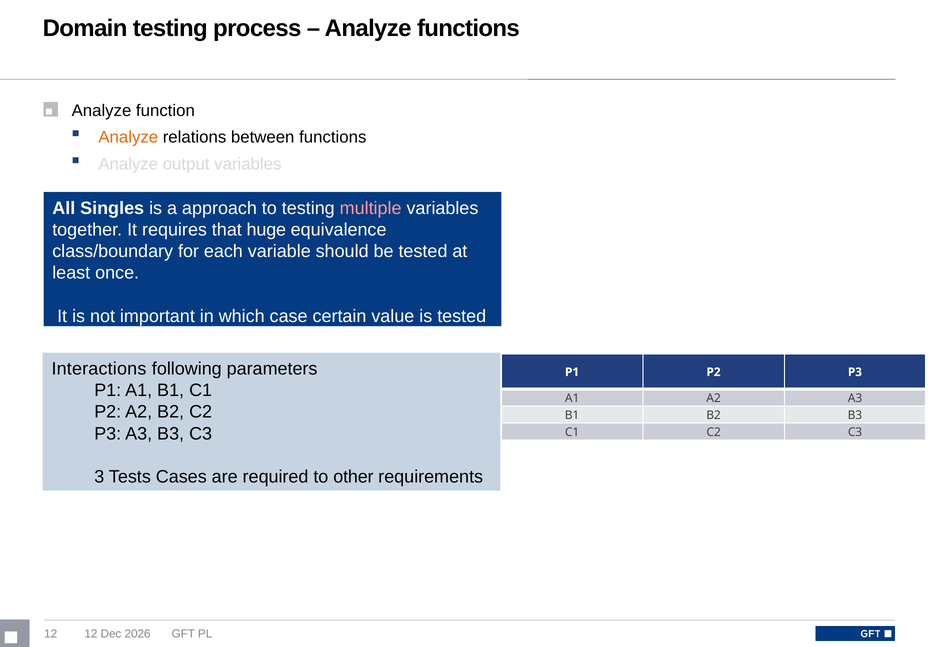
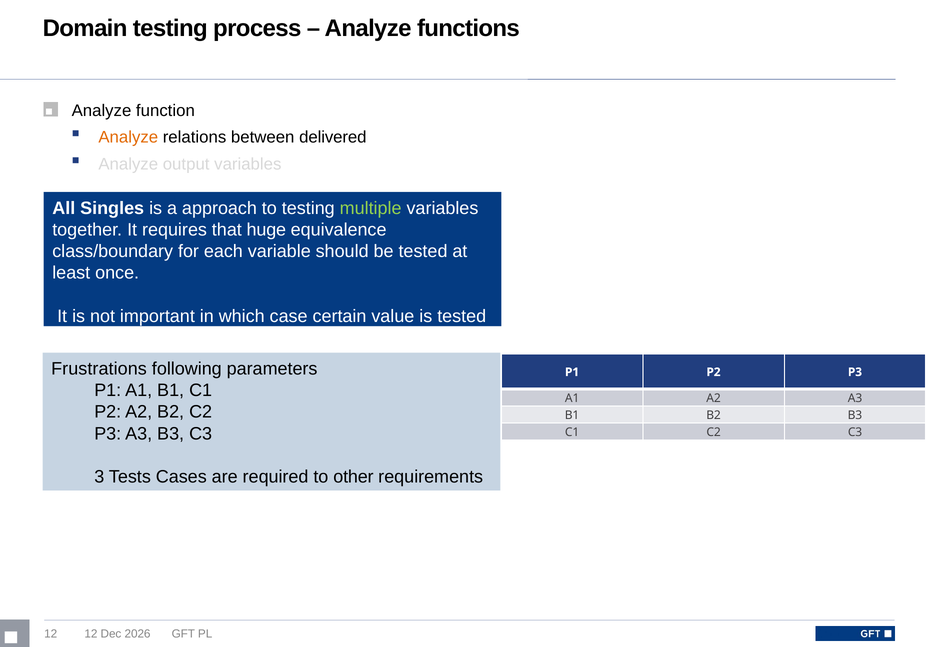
between functions: functions -> delivered
multiple colour: pink -> light green
Interactions: Interactions -> Frustrations
